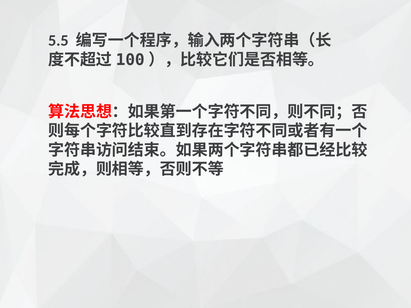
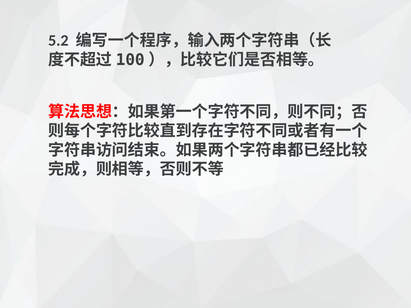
5.5: 5.5 -> 5.2
